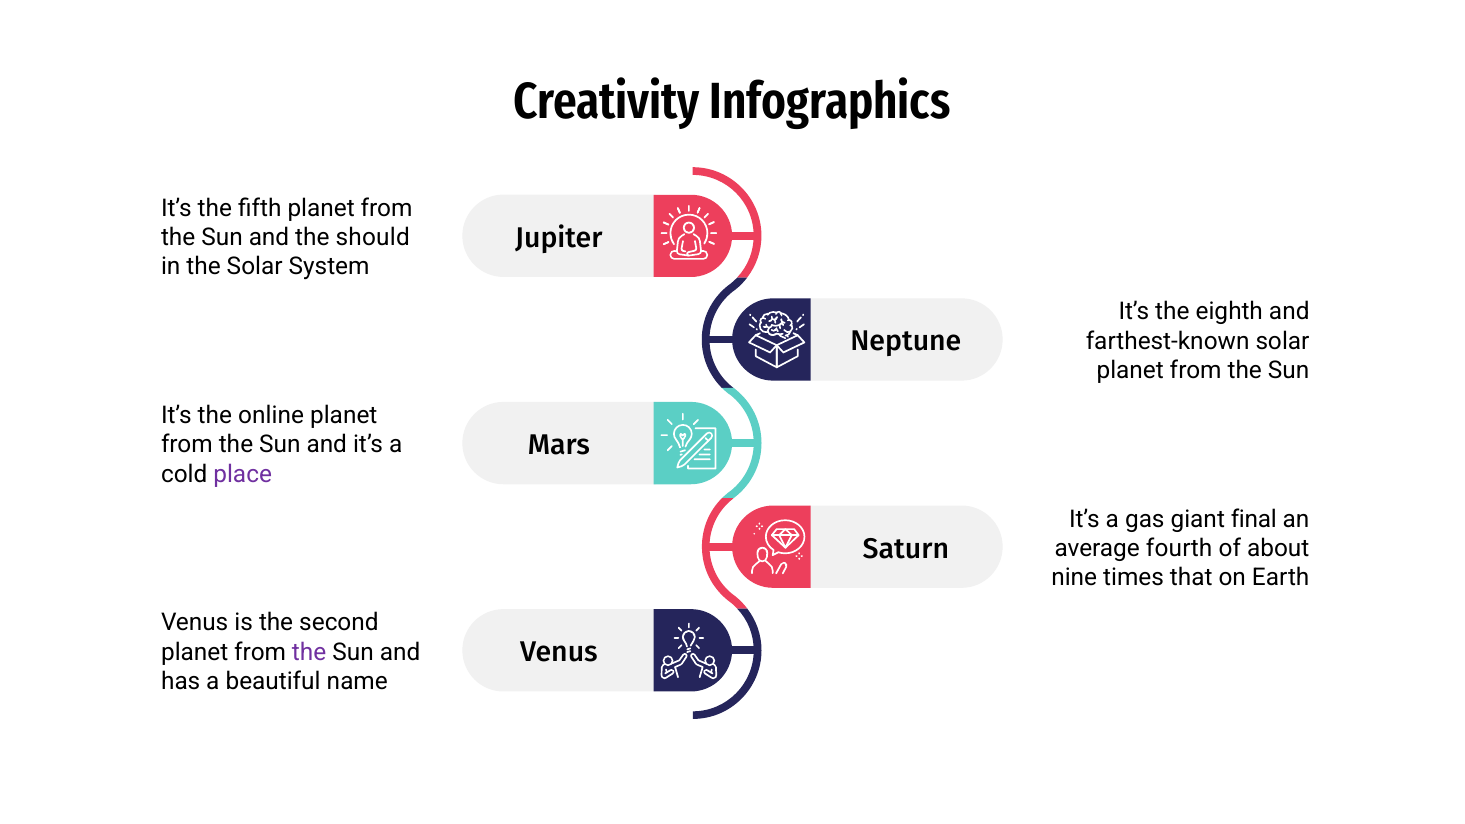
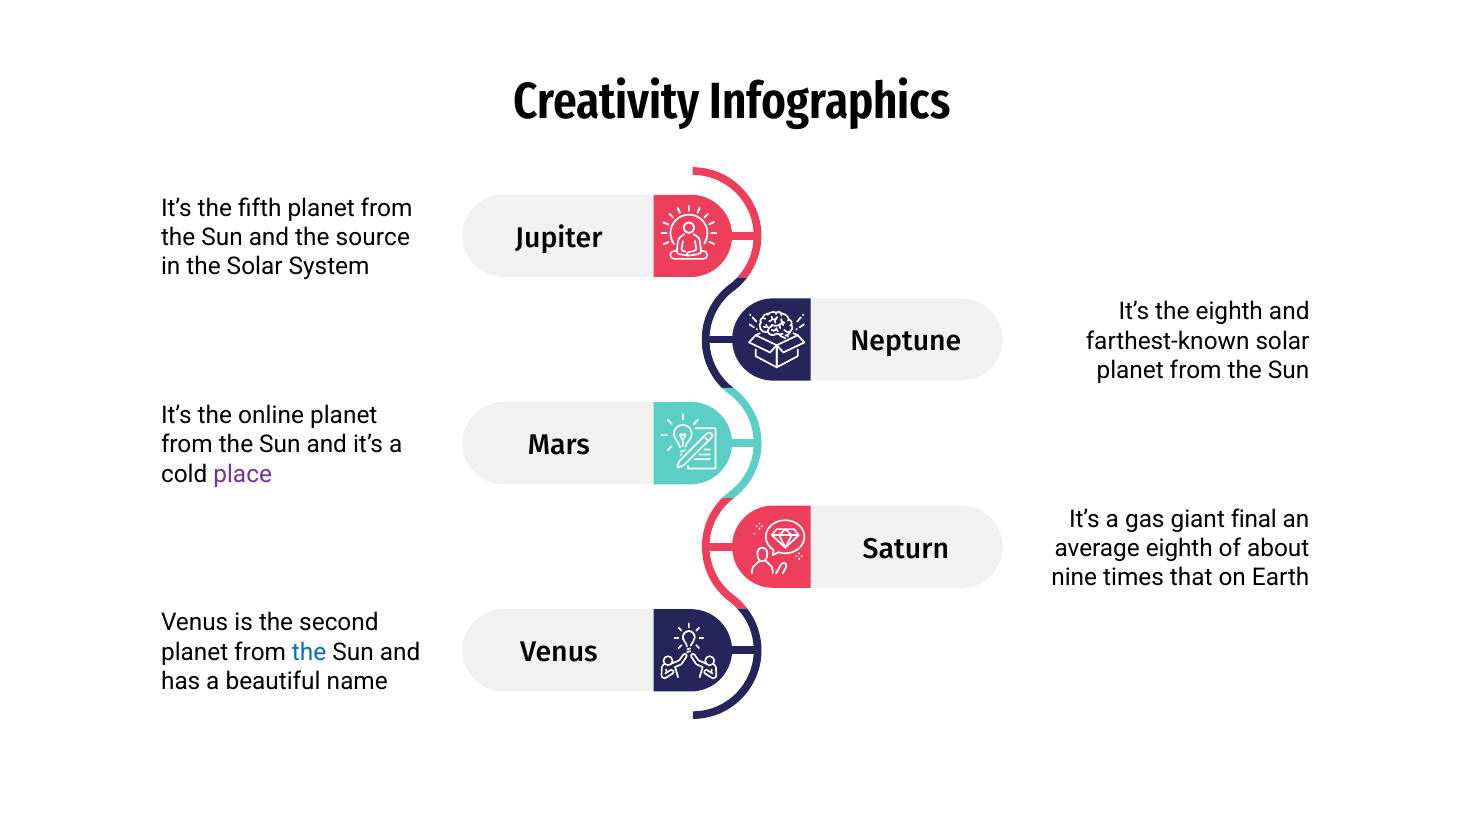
should: should -> source
average fourth: fourth -> eighth
the at (309, 652) colour: purple -> blue
